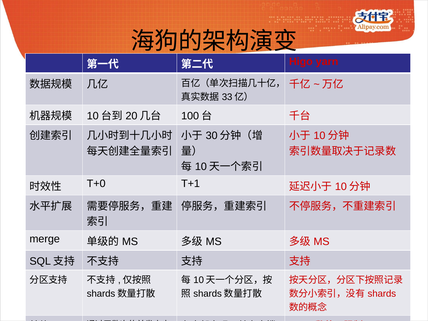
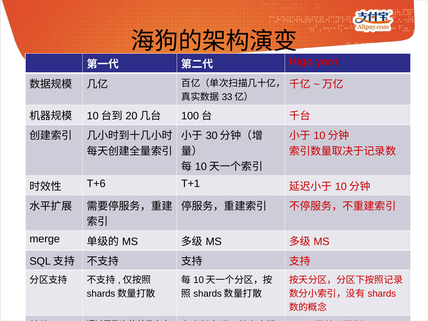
T+0: T+0 -> T+6
